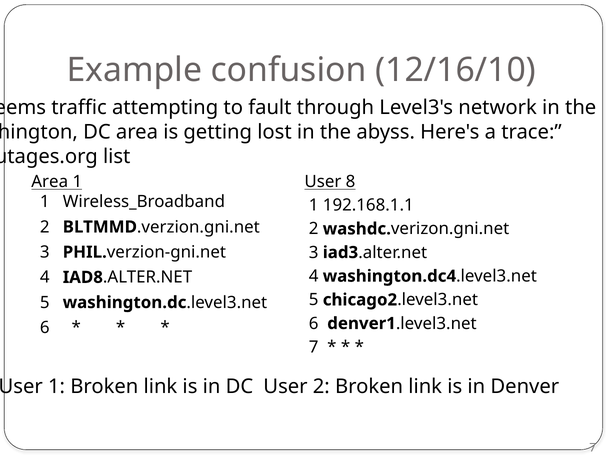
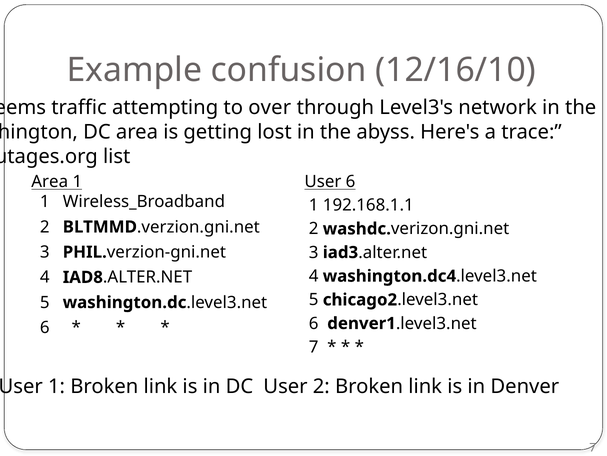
fault: fault -> over
User 8: 8 -> 6
